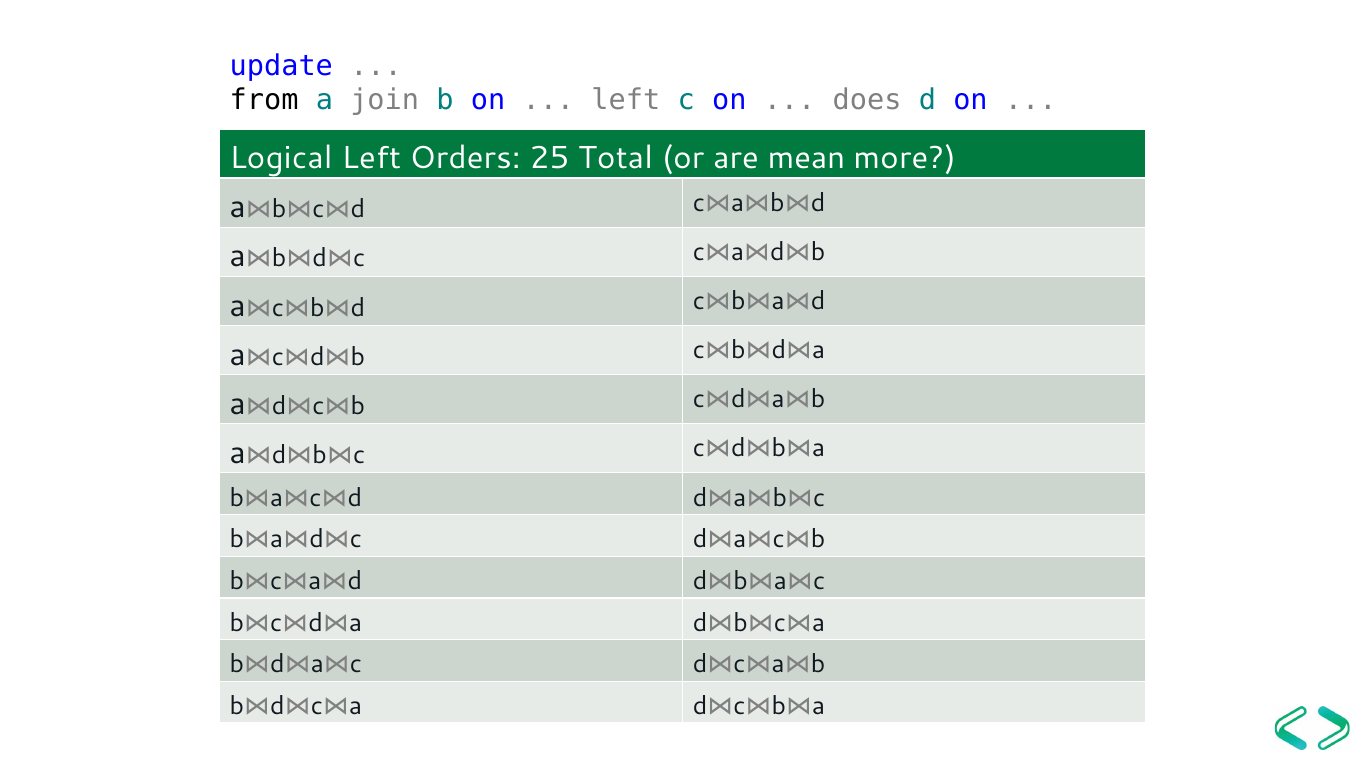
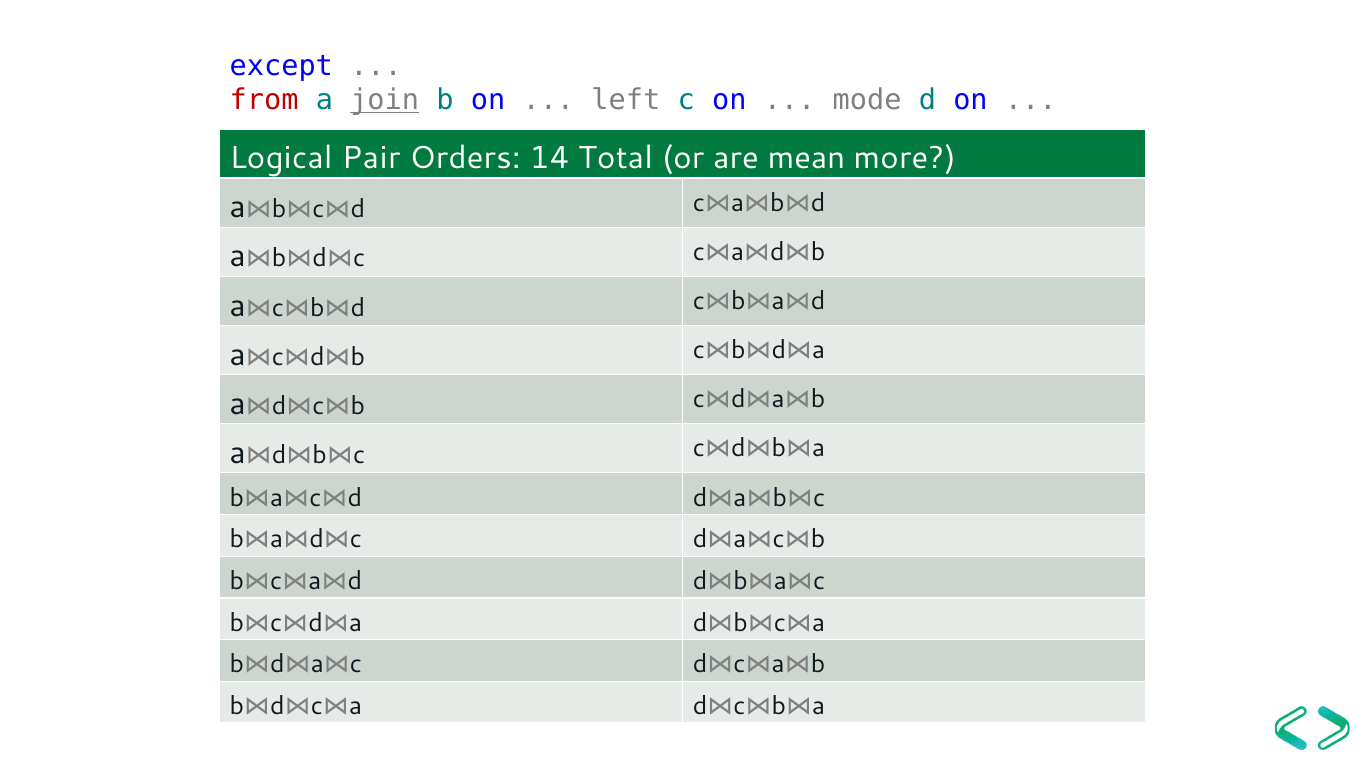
update: update -> except
from colour: black -> red
join underline: none -> present
does: does -> mode
Logical Left: Left -> Pair
25: 25 -> 14
